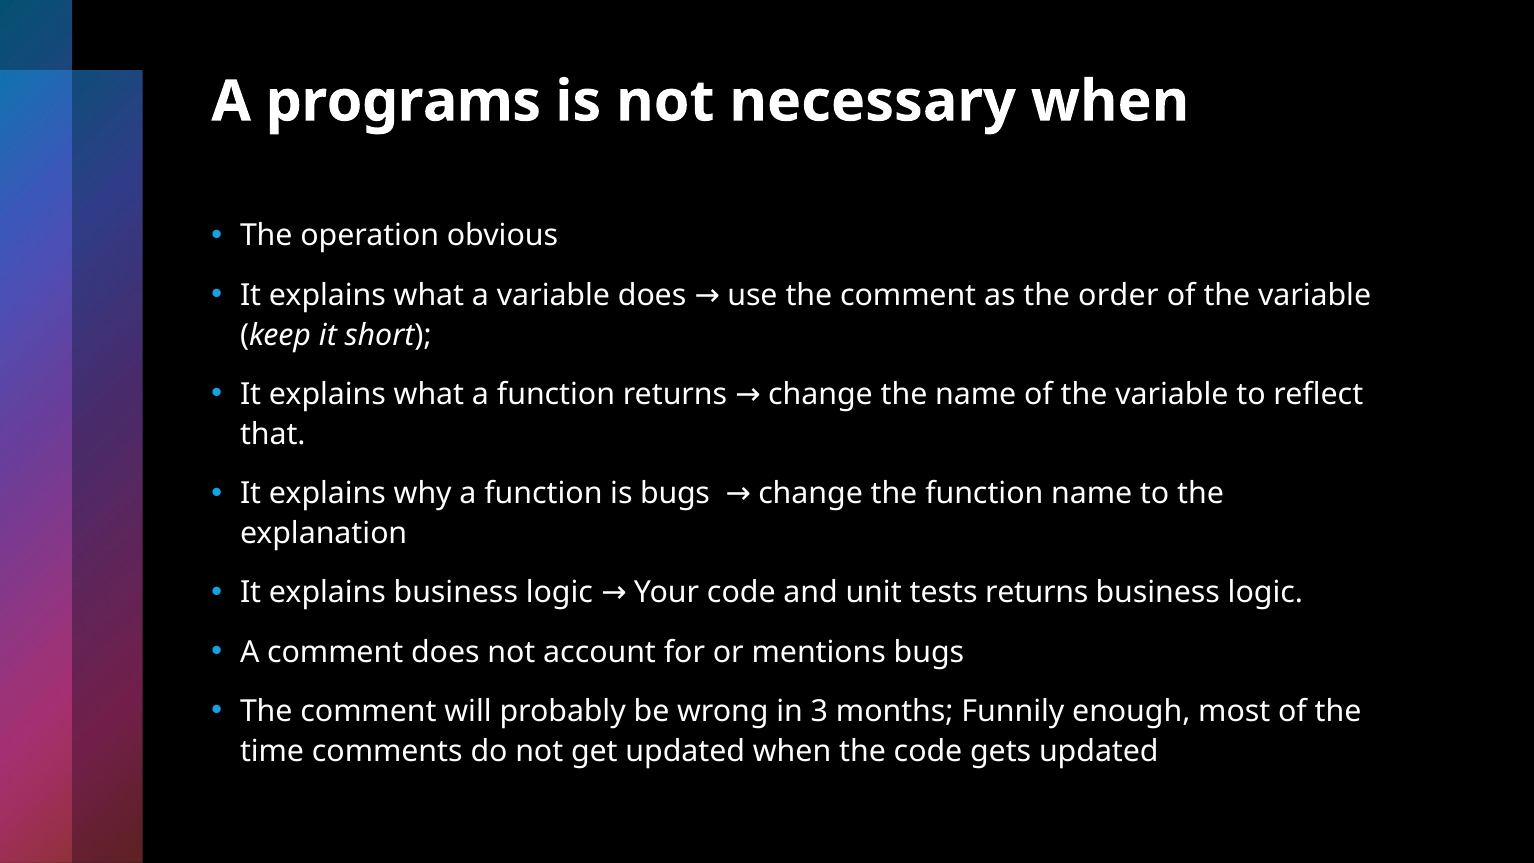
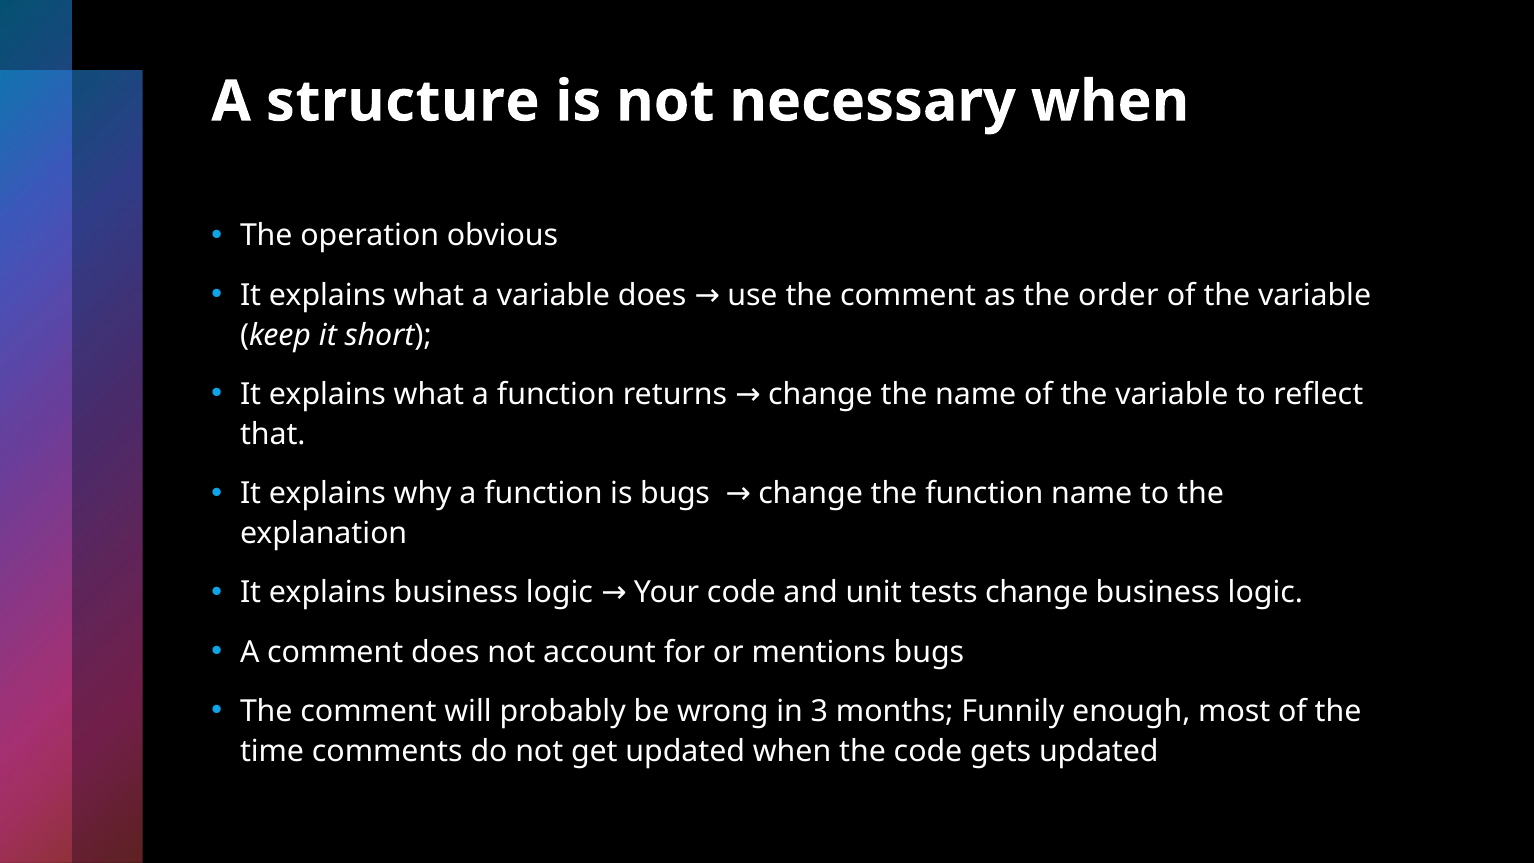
programs: programs -> structure
tests returns: returns -> change
